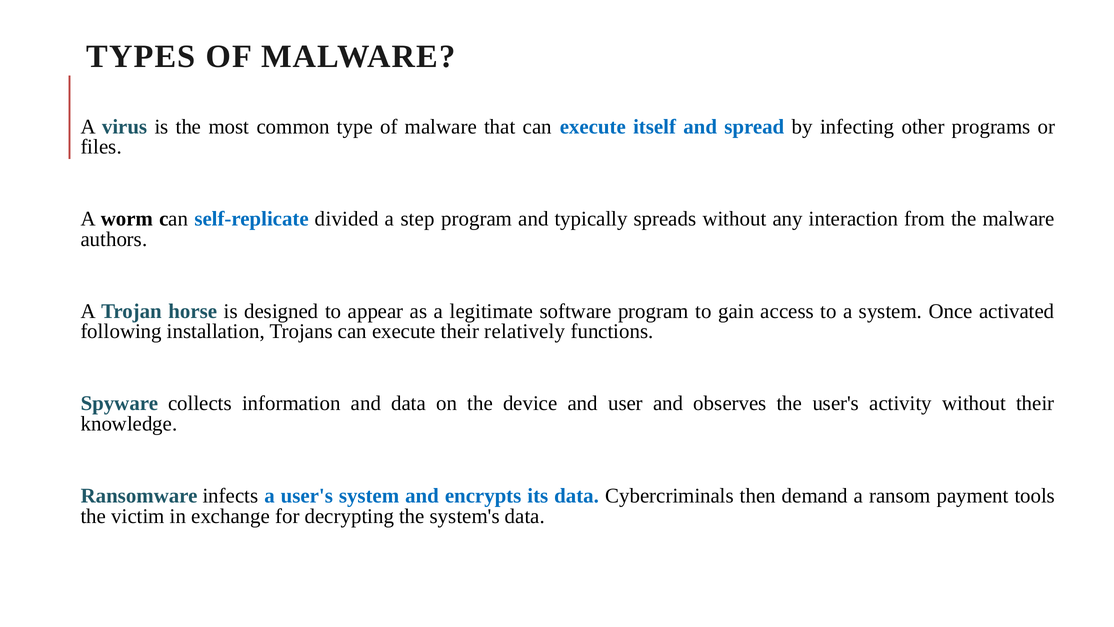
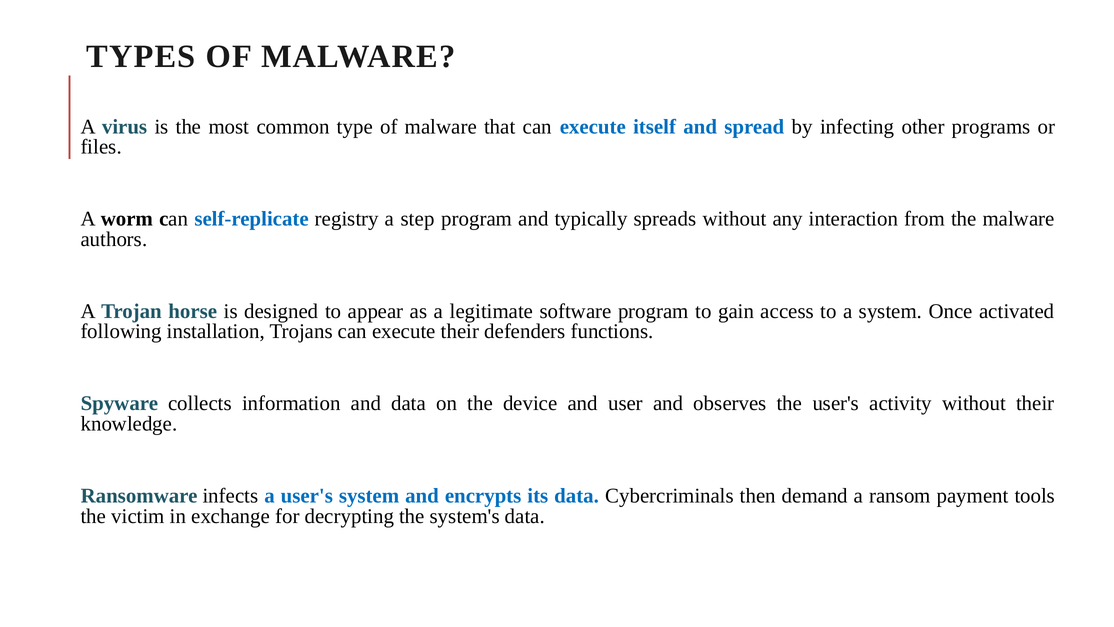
divided: divided -> registry
relatively: relatively -> defenders
